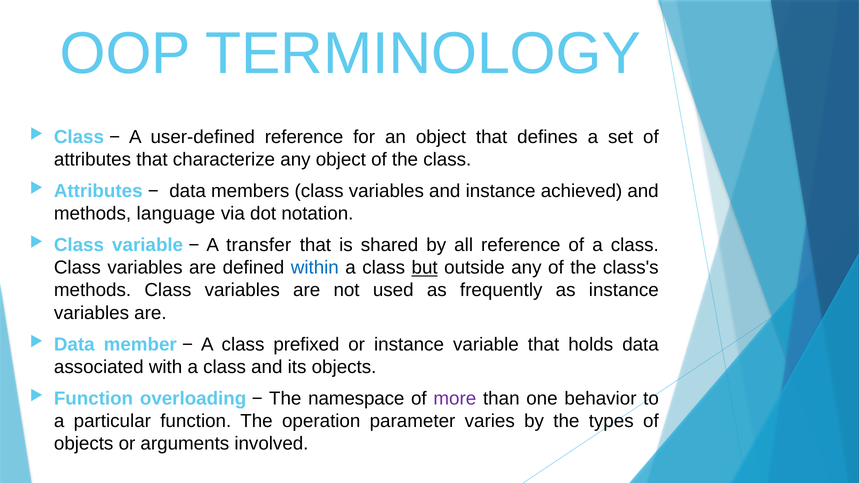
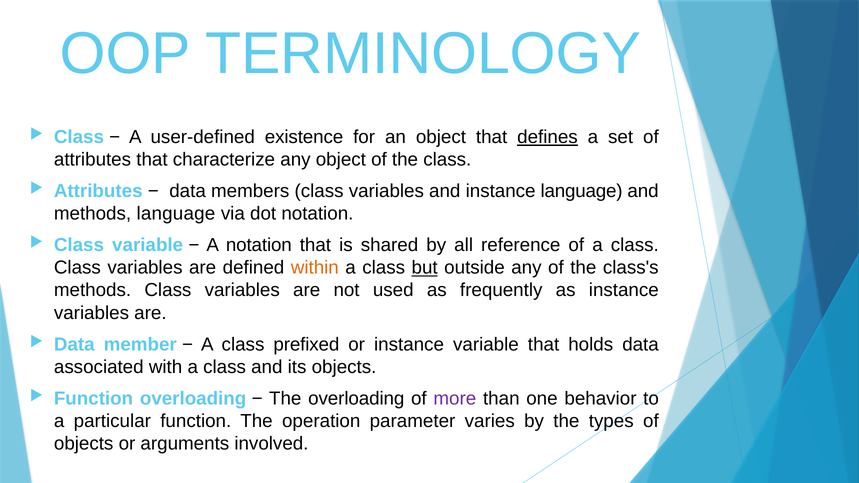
user-defined reference: reference -> existence
defines underline: none -> present
instance achieved: achieved -> language
A transfer: transfer -> notation
within colour: blue -> orange
The namespace: namespace -> overloading
